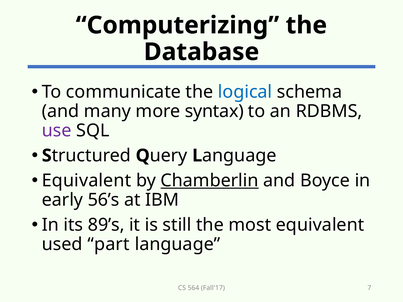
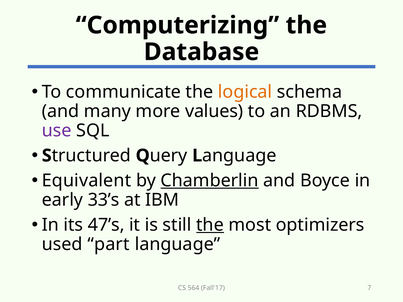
logical colour: blue -> orange
syntax: syntax -> values
56’s: 56’s -> 33’s
89’s: 89’s -> 47’s
the at (210, 225) underline: none -> present
most equivalent: equivalent -> optimizers
